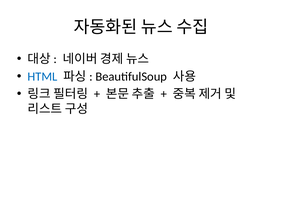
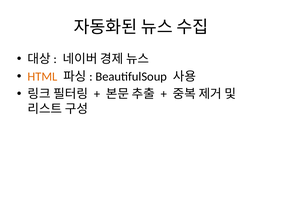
HTML colour: blue -> orange
